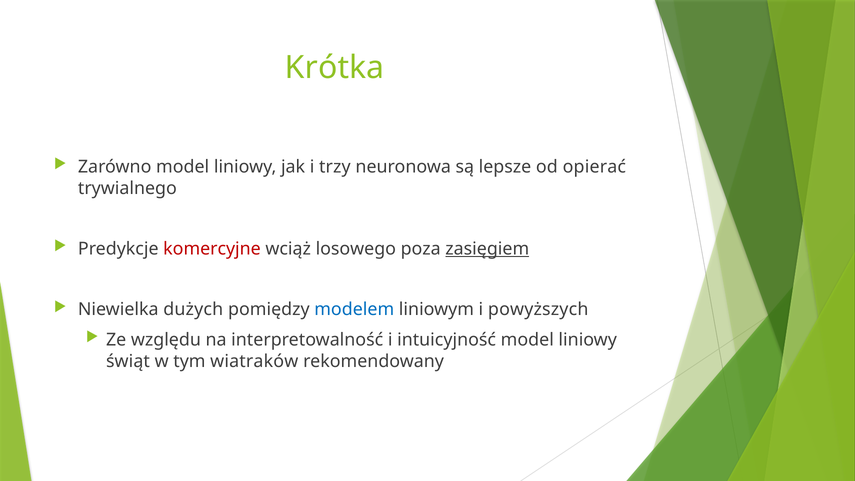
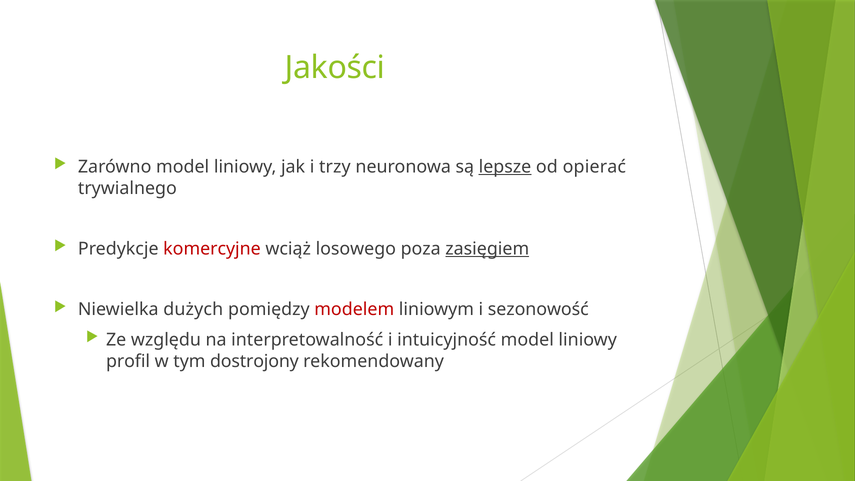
Krótka: Krótka -> Jakości
lepsze underline: none -> present
modelem colour: blue -> red
powyższych: powyższych -> sezonowość
świąt: świąt -> profil
wiatraków: wiatraków -> dostrojony
